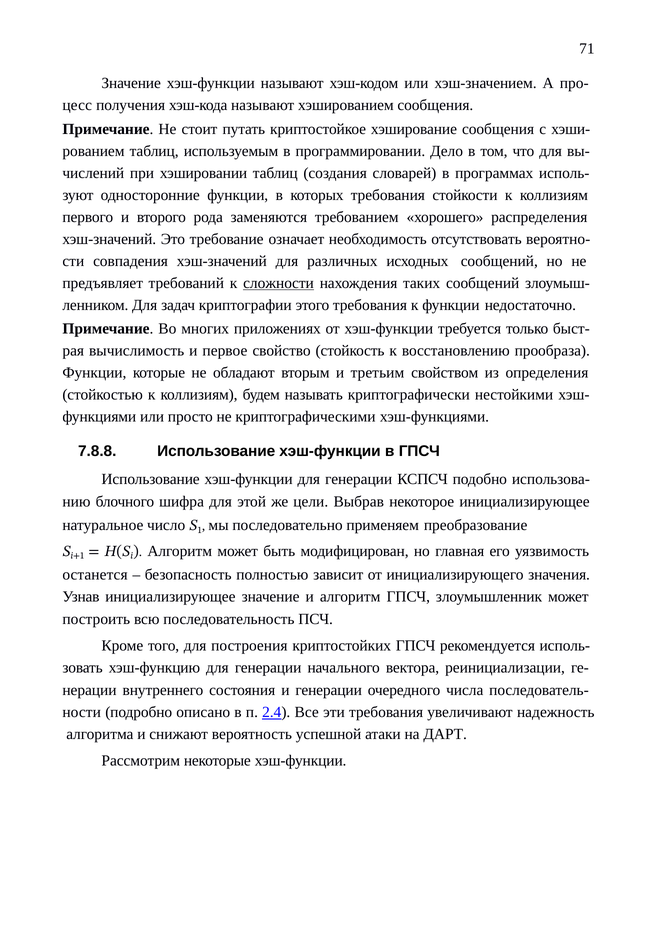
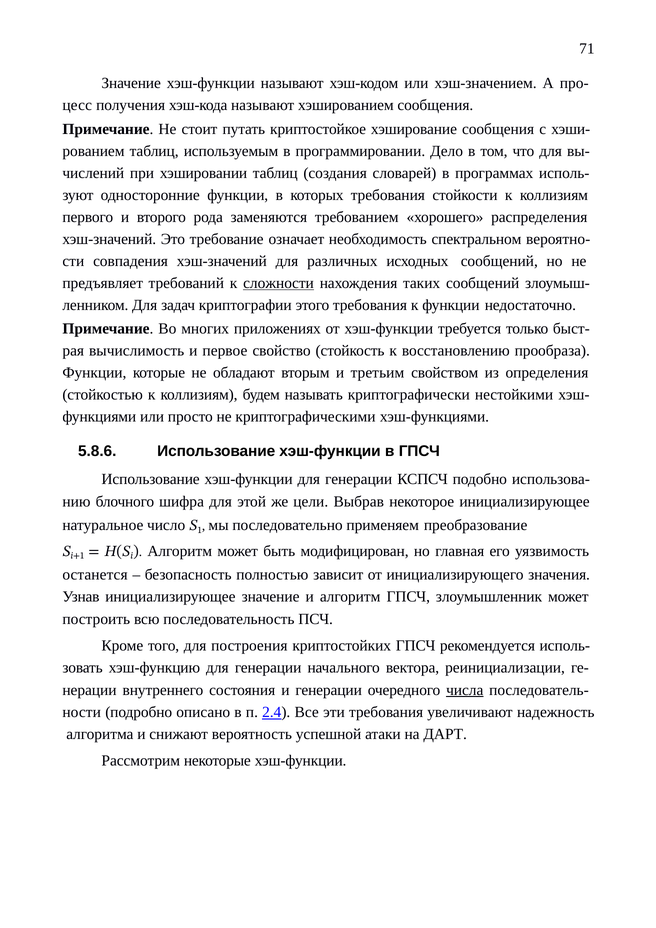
отсутствовать: отсутствовать -> спектральном
7.8.8: 7.8.8 -> 5.8.6
числа underline: none -> present
